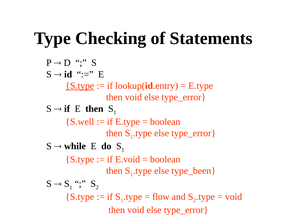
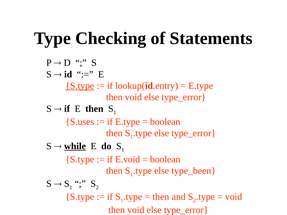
S.well: S.well -> S.uses
while underline: none -> present
flow at (161, 197): flow -> then
